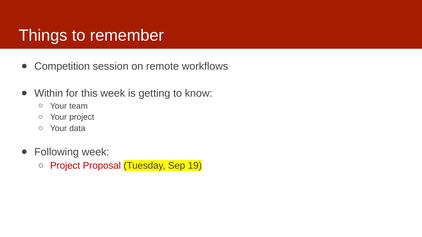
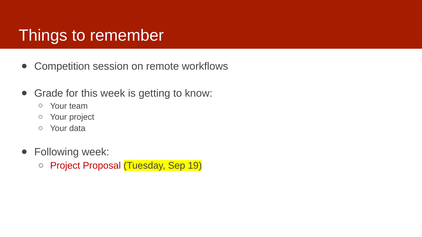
Within: Within -> Grade
